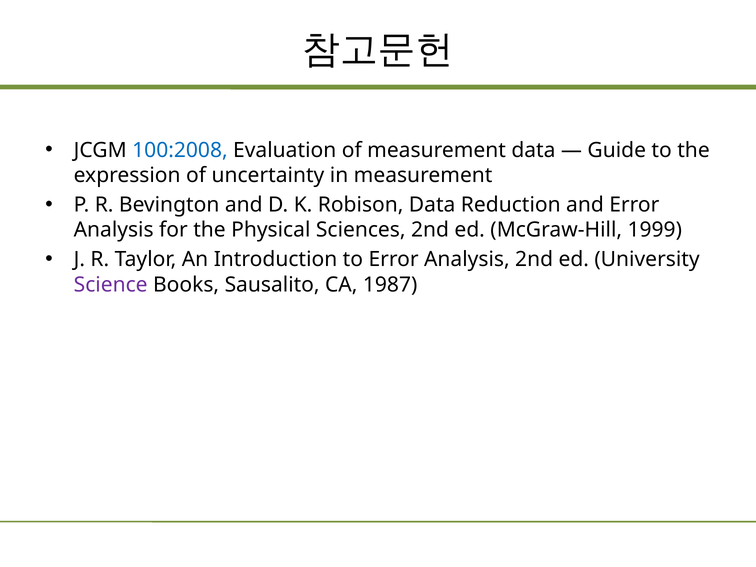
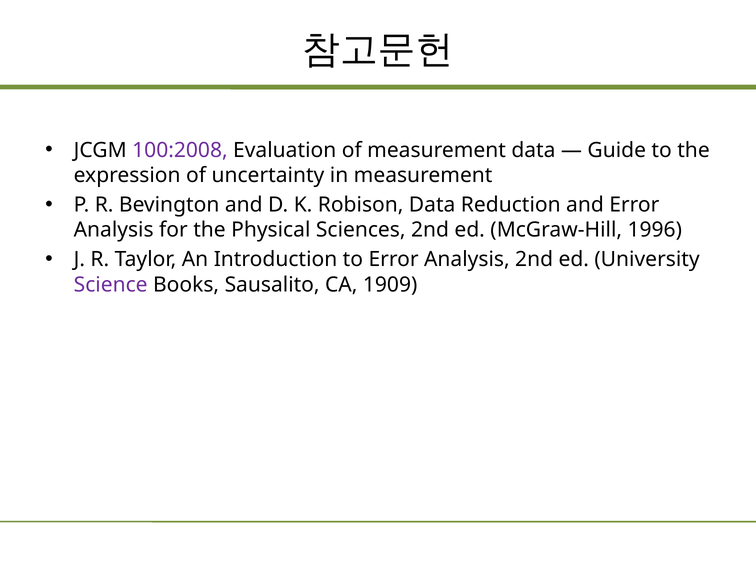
100:2008 colour: blue -> purple
1999: 1999 -> 1996
1987: 1987 -> 1909
